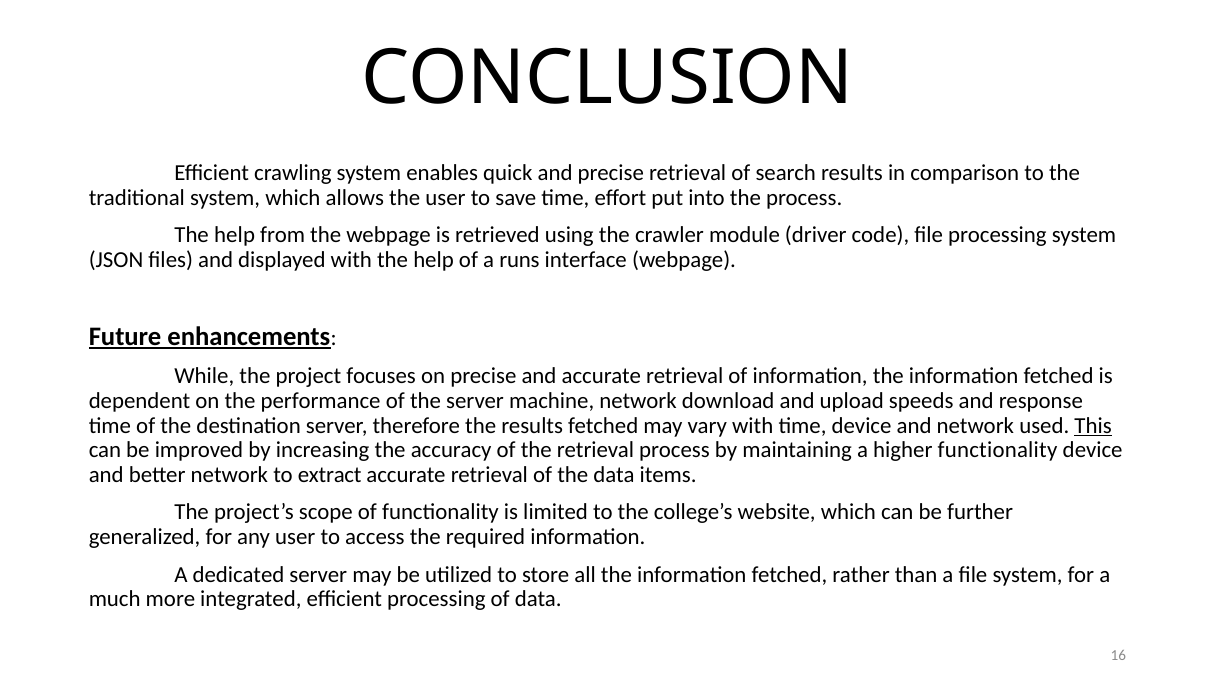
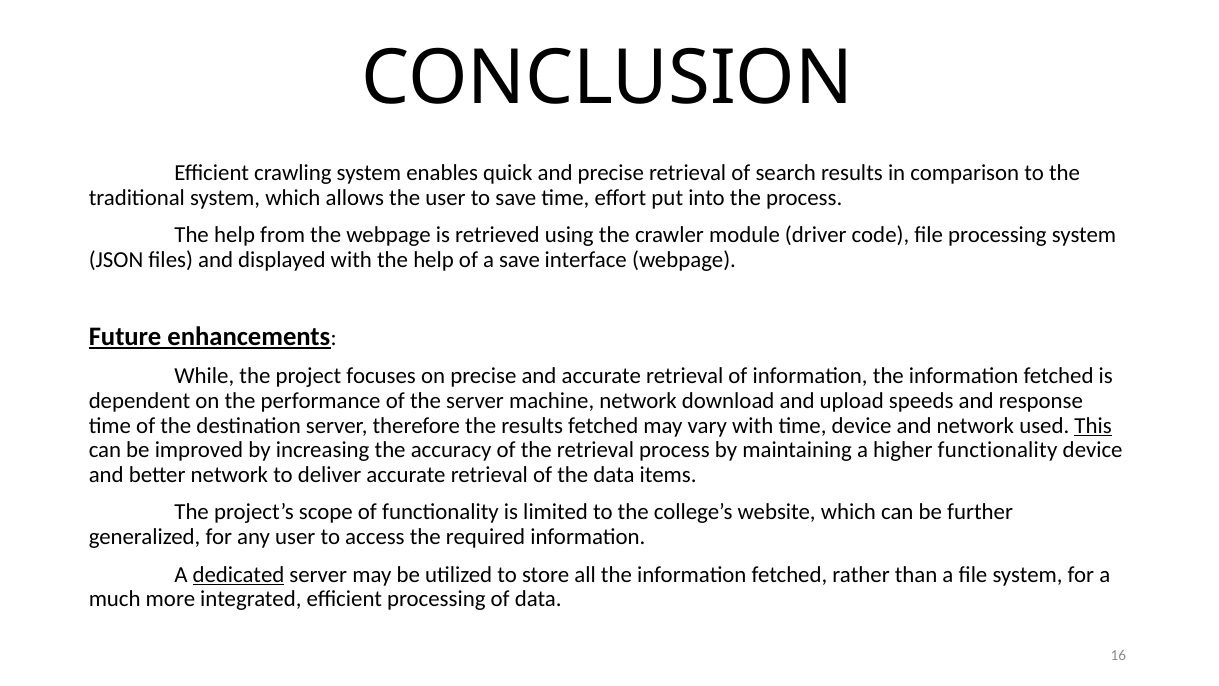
a runs: runs -> save
extract: extract -> deliver
dedicated underline: none -> present
